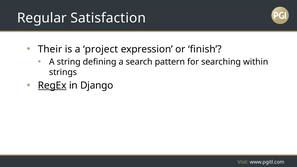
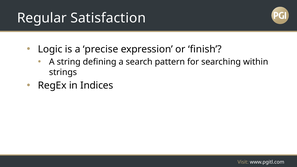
Their: Their -> Logic
project: project -> precise
RegEx underline: present -> none
Django: Django -> Indices
